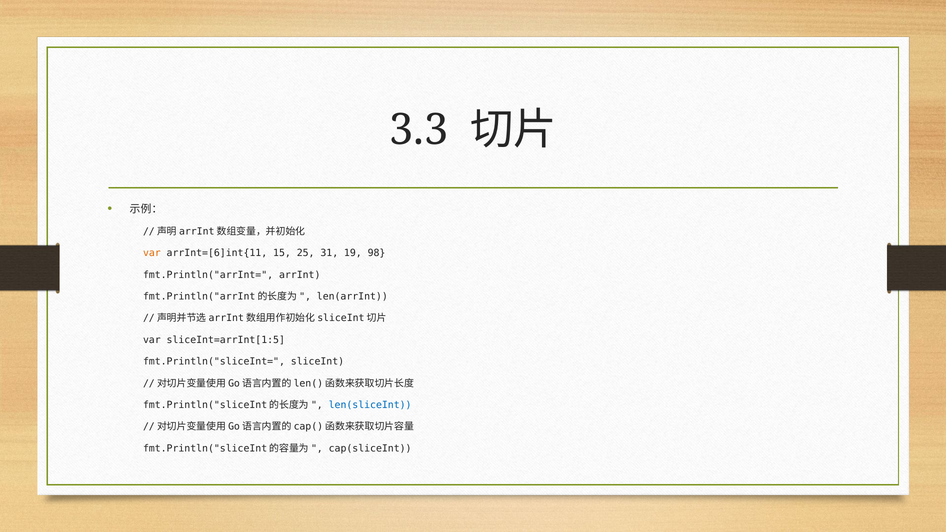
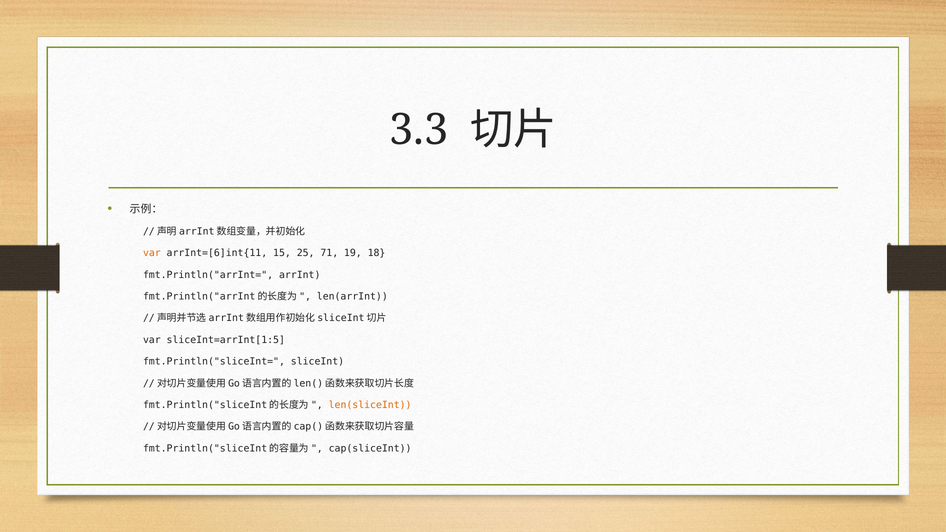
31: 31 -> 71
98: 98 -> 18
len(sliceInt colour: blue -> orange
